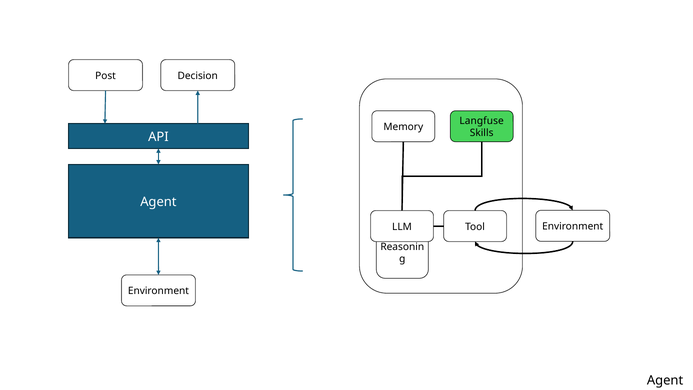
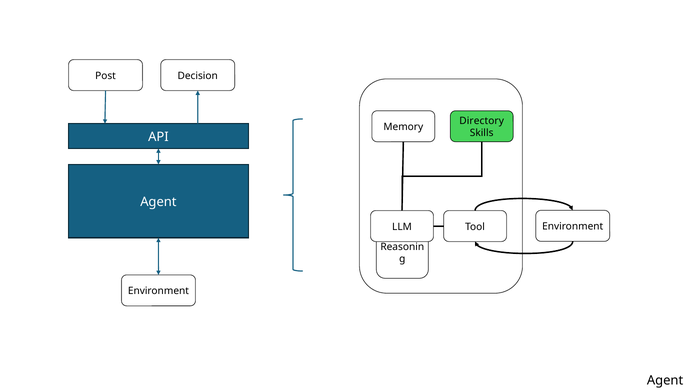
Langfuse: Langfuse -> Directory
